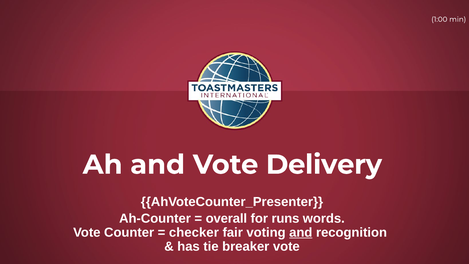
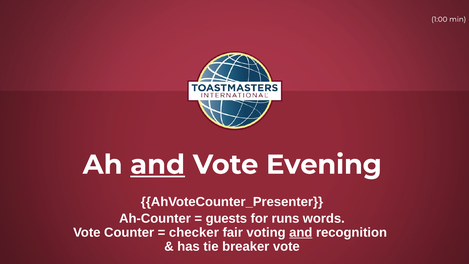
and at (158, 165) underline: none -> present
Delivery: Delivery -> Evening
overall: overall -> guests
